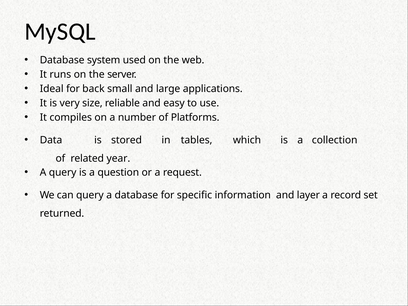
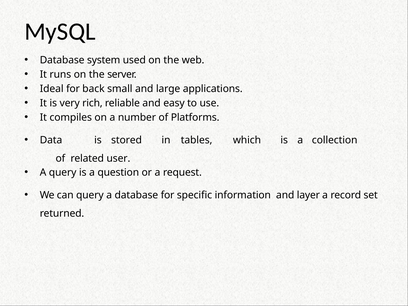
size: size -> rich
year: year -> user
